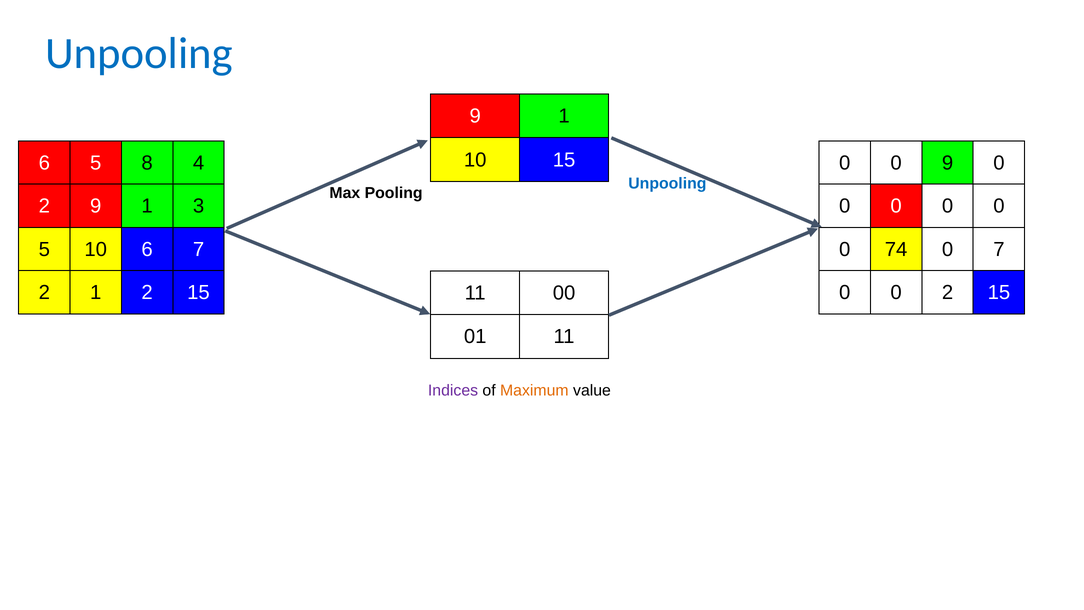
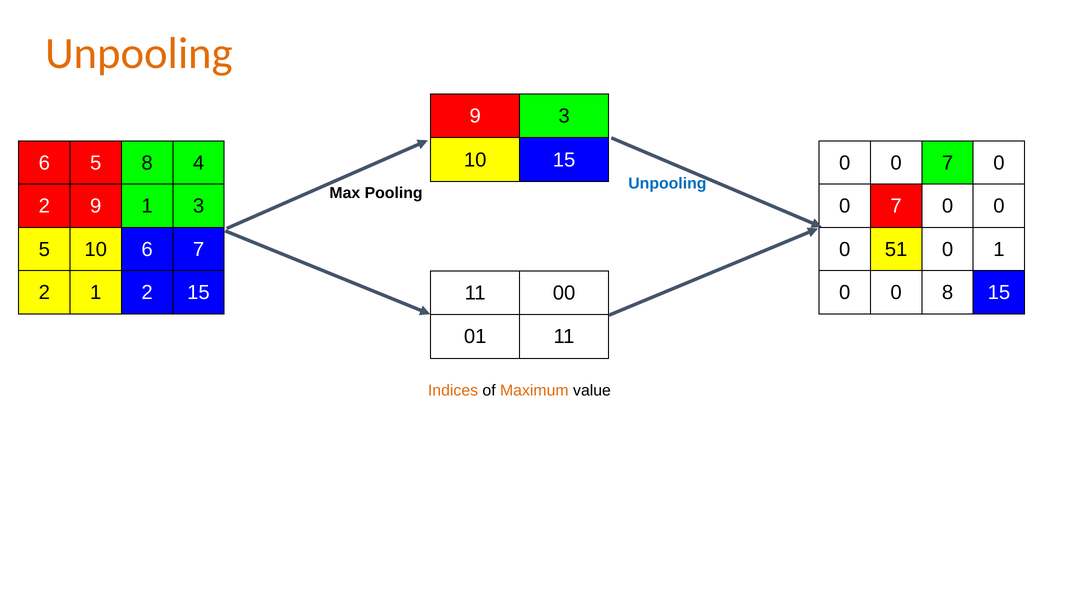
Unpooling at (139, 54) colour: blue -> orange
1 at (564, 116): 1 -> 3
15 0 0 9: 9 -> 7
0 at (896, 206): 0 -> 7
74: 74 -> 51
0 7: 7 -> 1
0 2: 2 -> 8
Indices colour: purple -> orange
